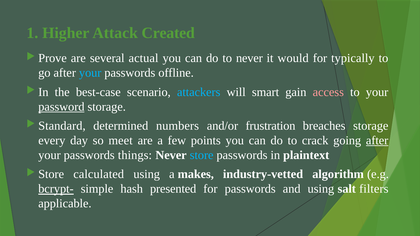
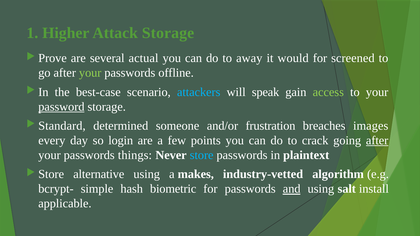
Attack Created: Created -> Storage
to never: never -> away
typically: typically -> screened
your at (90, 73) colour: light blue -> light green
smart: smart -> speak
access colour: pink -> light green
numbers: numbers -> someone
breaches storage: storage -> images
meet: meet -> login
calculated: calculated -> alternative
bcrypt- underline: present -> none
presented: presented -> biometric
and underline: none -> present
filters: filters -> install
